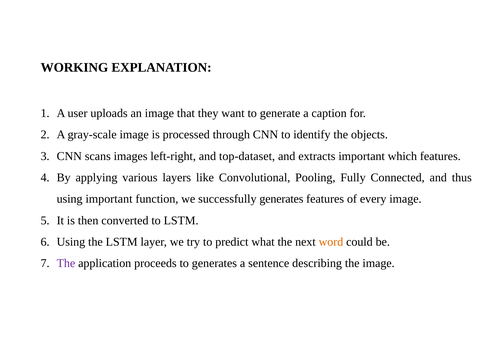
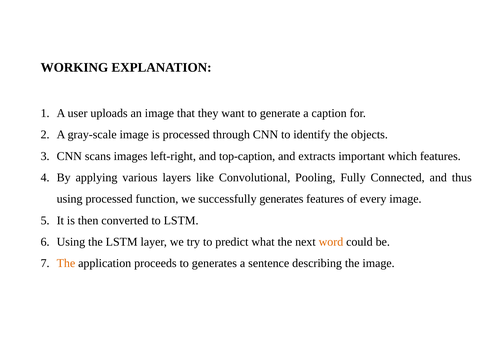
top-dataset: top-dataset -> top-caption
using important: important -> processed
The at (66, 263) colour: purple -> orange
